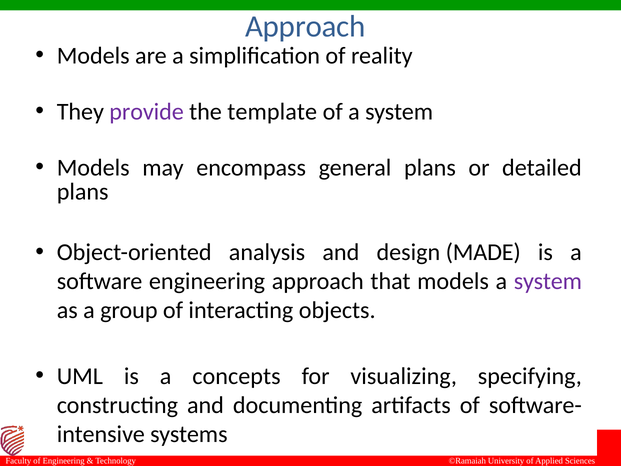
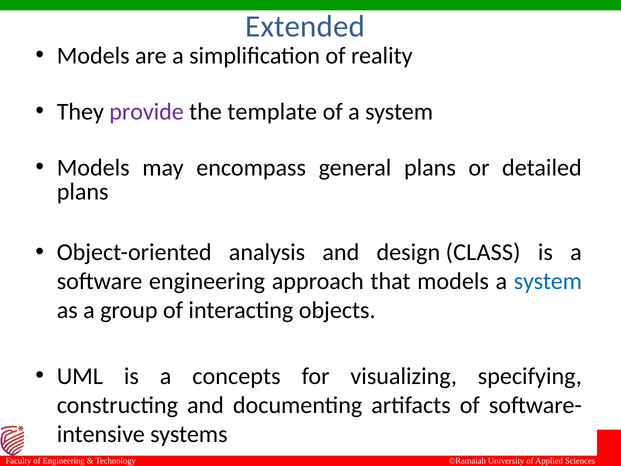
Approach at (305, 26): Approach -> Extended
MADE: MADE -> CLASS
system at (548, 281) colour: purple -> blue
